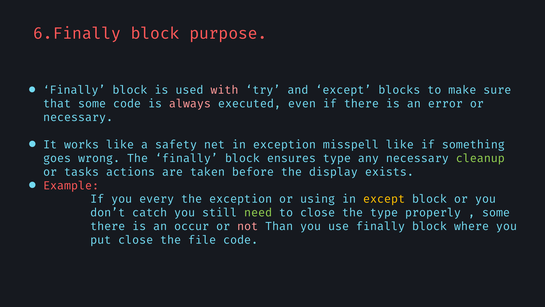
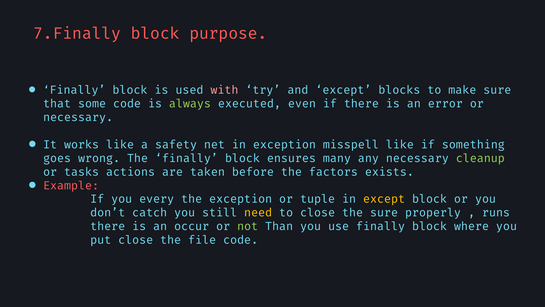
6.Finally: 6.Finally -> 7.Finally
always colour: pink -> light green
ensures type: type -> many
display: display -> factors
using: using -> tuple
need colour: light green -> yellow
the type: type -> sure
some at (496, 213): some -> runs
not colour: pink -> light green
